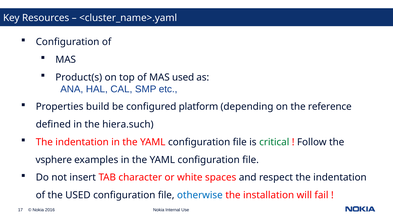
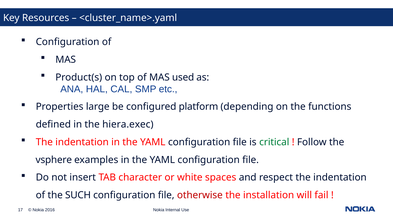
build: build -> large
reference: reference -> functions
hiera.such: hiera.such -> hiera.exec
the USED: USED -> SUCH
otherwise colour: blue -> red
